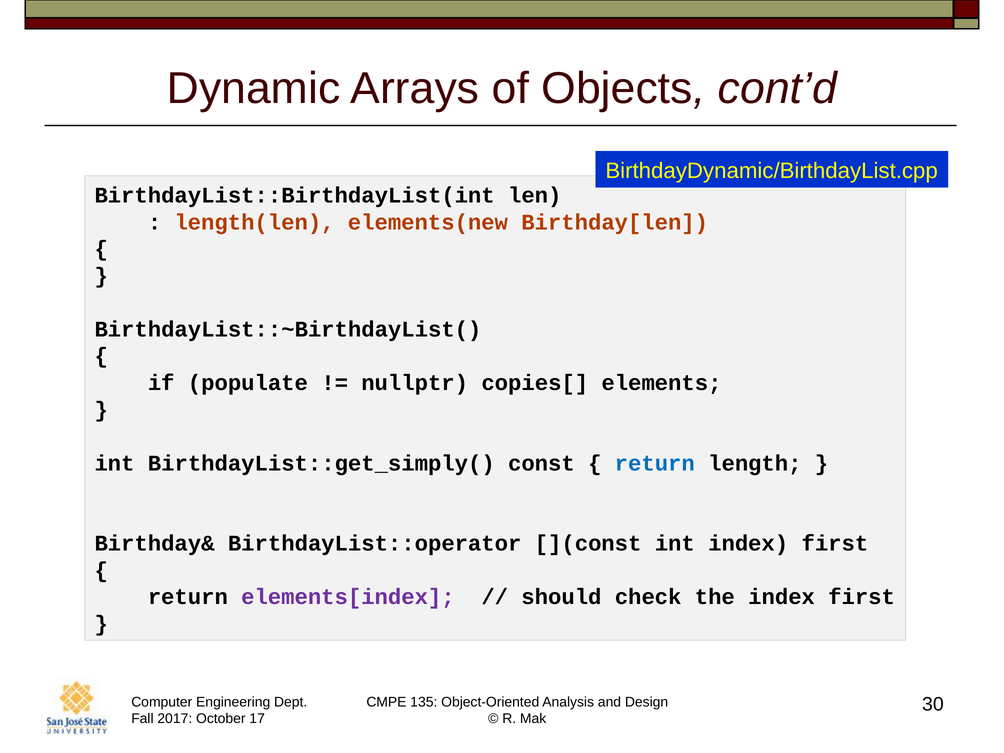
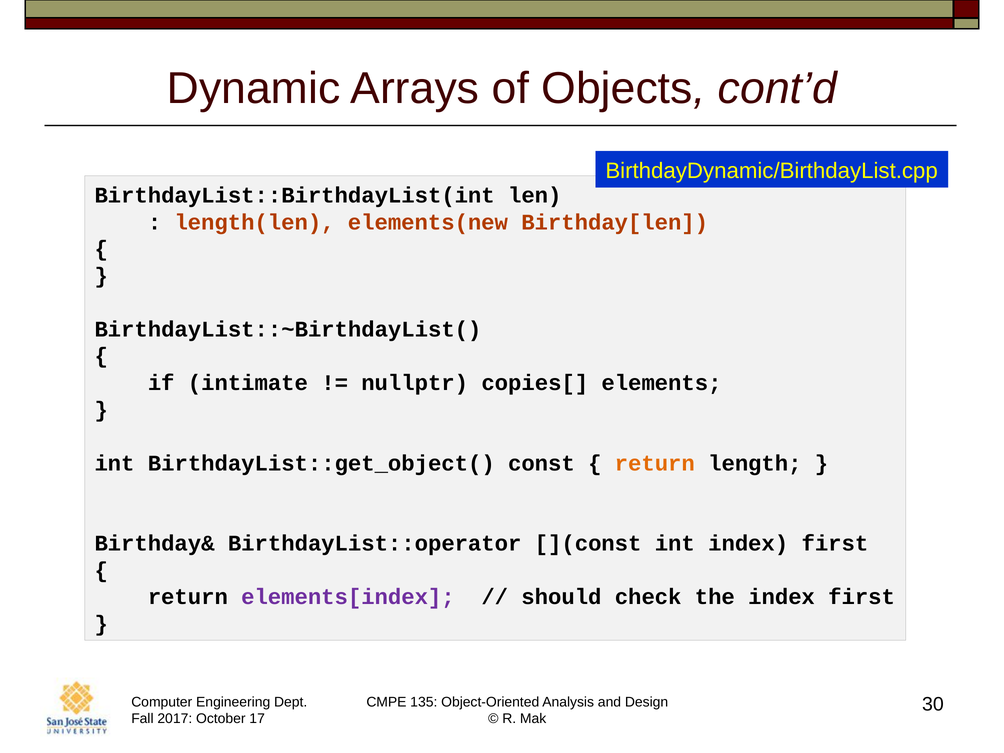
populate: populate -> intimate
BirthdayList::get_simply(: BirthdayList::get_simply( -> BirthdayList::get_object(
return at (655, 463) colour: blue -> orange
